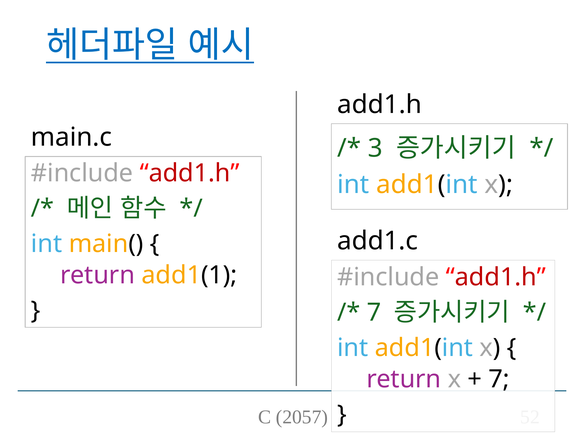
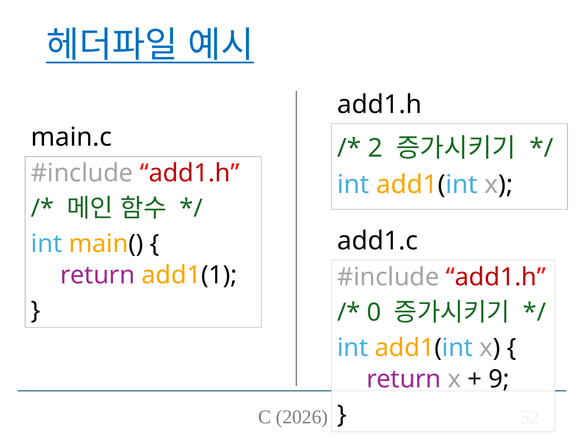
3: 3 -> 2
7 at (374, 313): 7 -> 0
7 at (499, 380): 7 -> 9
2057: 2057 -> 2026
